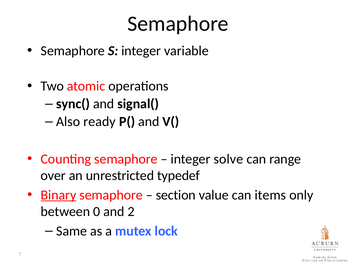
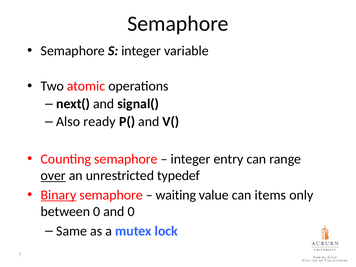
sync(: sync( -> next(
solve: solve -> entry
over underline: none -> present
section: section -> waiting
and 2: 2 -> 0
